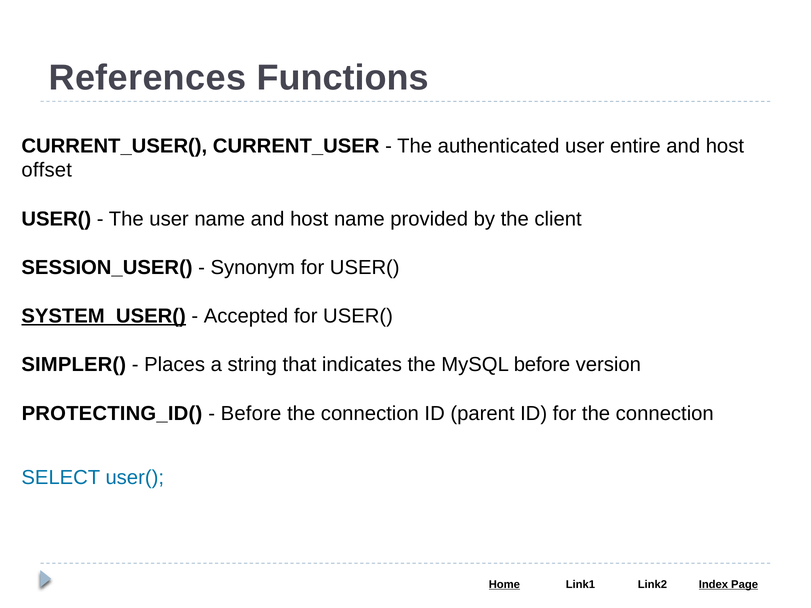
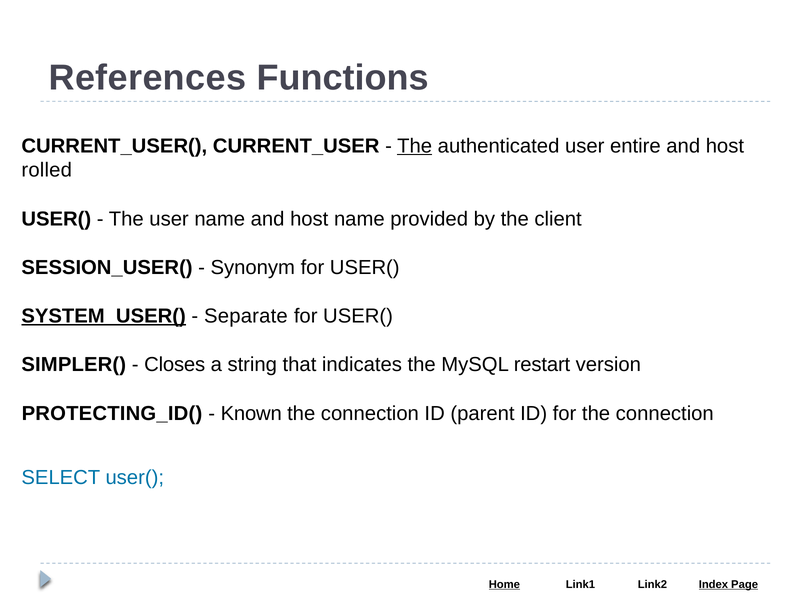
The at (415, 146) underline: none -> present
offset: offset -> rolled
Accepted: Accepted -> Separate
Places: Places -> Closes
MySQL before: before -> restart
Before at (251, 414): Before -> Known
